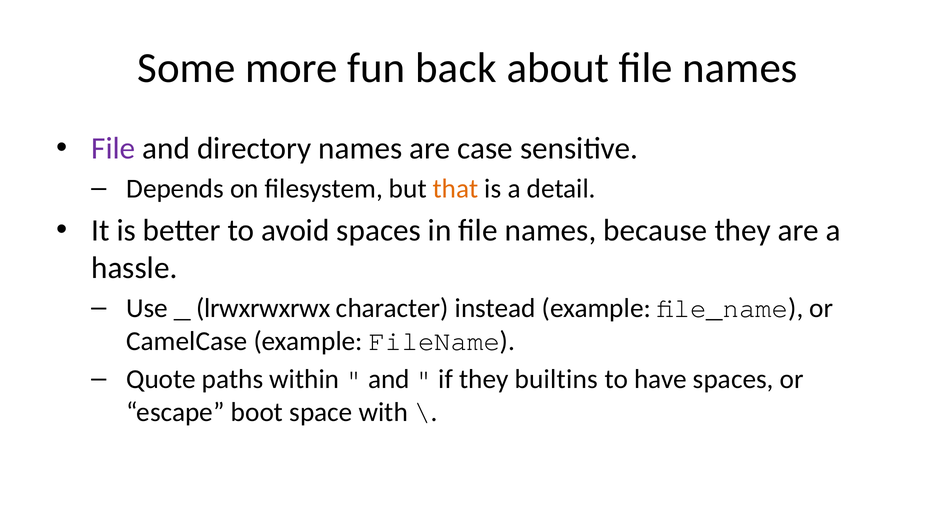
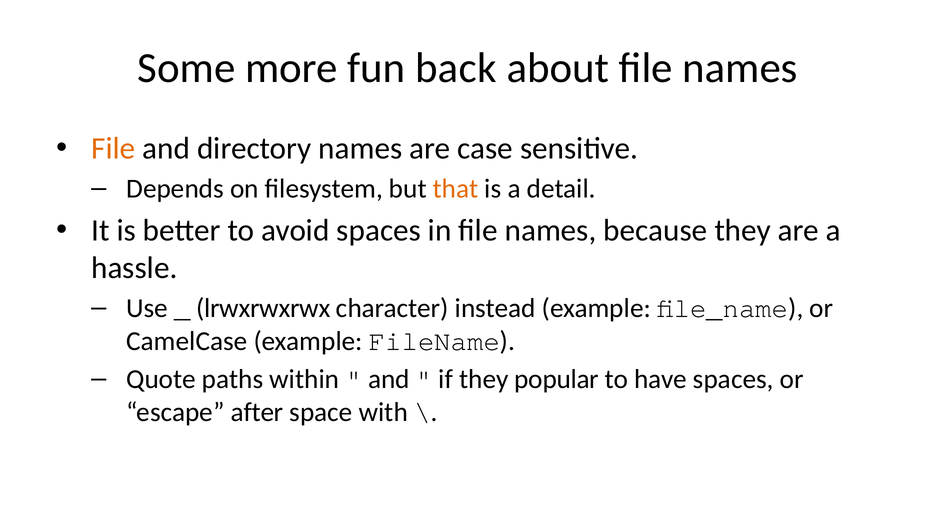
File at (113, 148) colour: purple -> orange
builtins: builtins -> popular
boot: boot -> after
